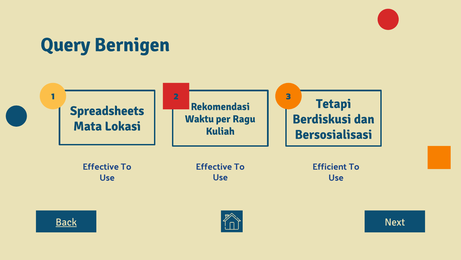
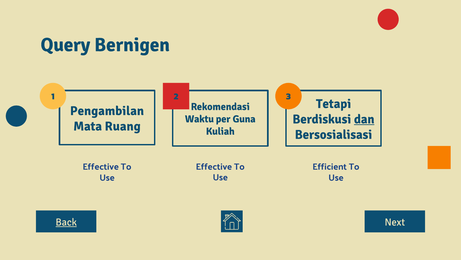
Spreadsheets: Spreadsheets -> Pengambilan
dan underline: none -> present
Ragu: Ragu -> Guna
Lokasi: Lokasi -> Ruang
